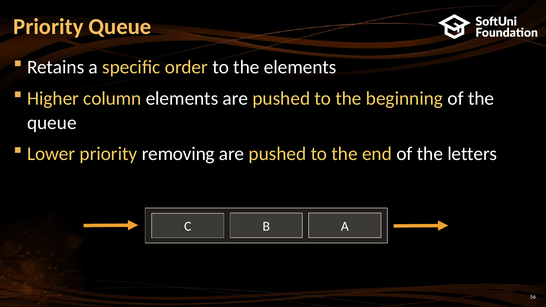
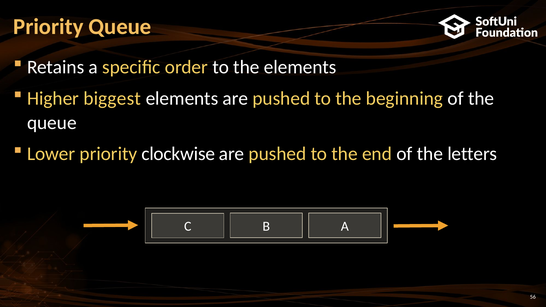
column: column -> biggest
removing: removing -> clockwise
